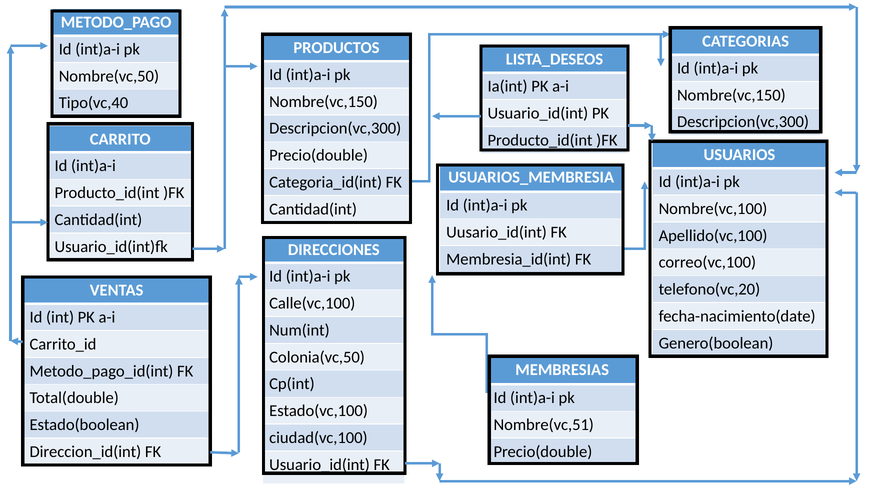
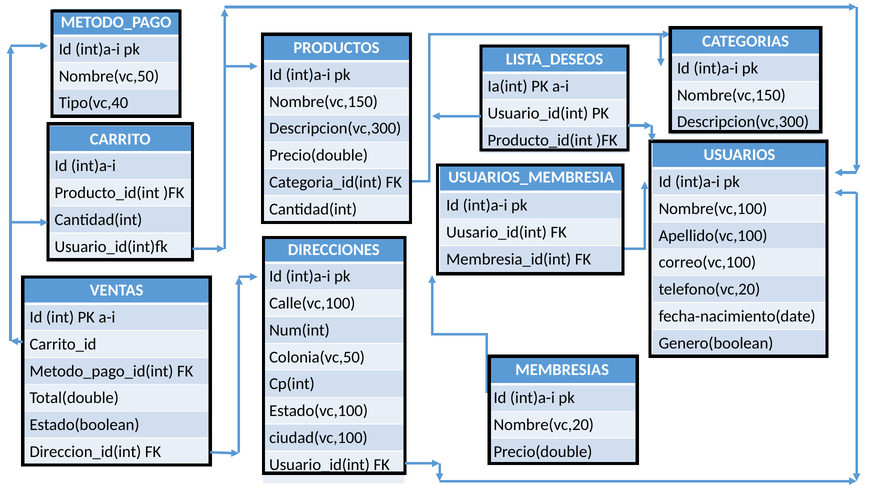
Nombre(vc,51: Nombre(vc,51 -> Nombre(vc,20
